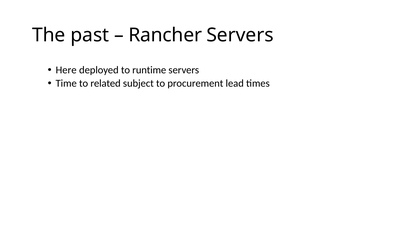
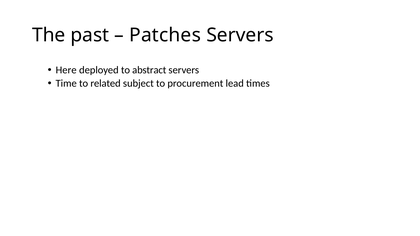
Rancher: Rancher -> Patches
runtime: runtime -> abstract
